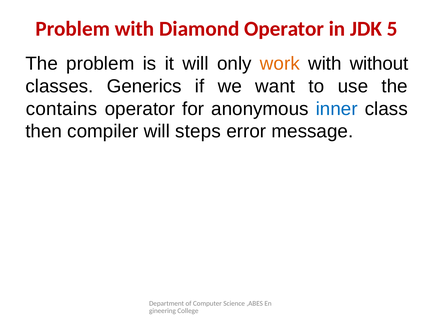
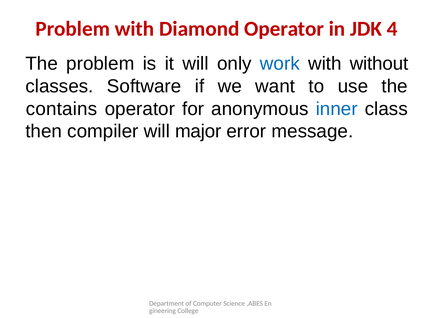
5: 5 -> 4
work colour: orange -> blue
Generics: Generics -> Software
steps: steps -> major
